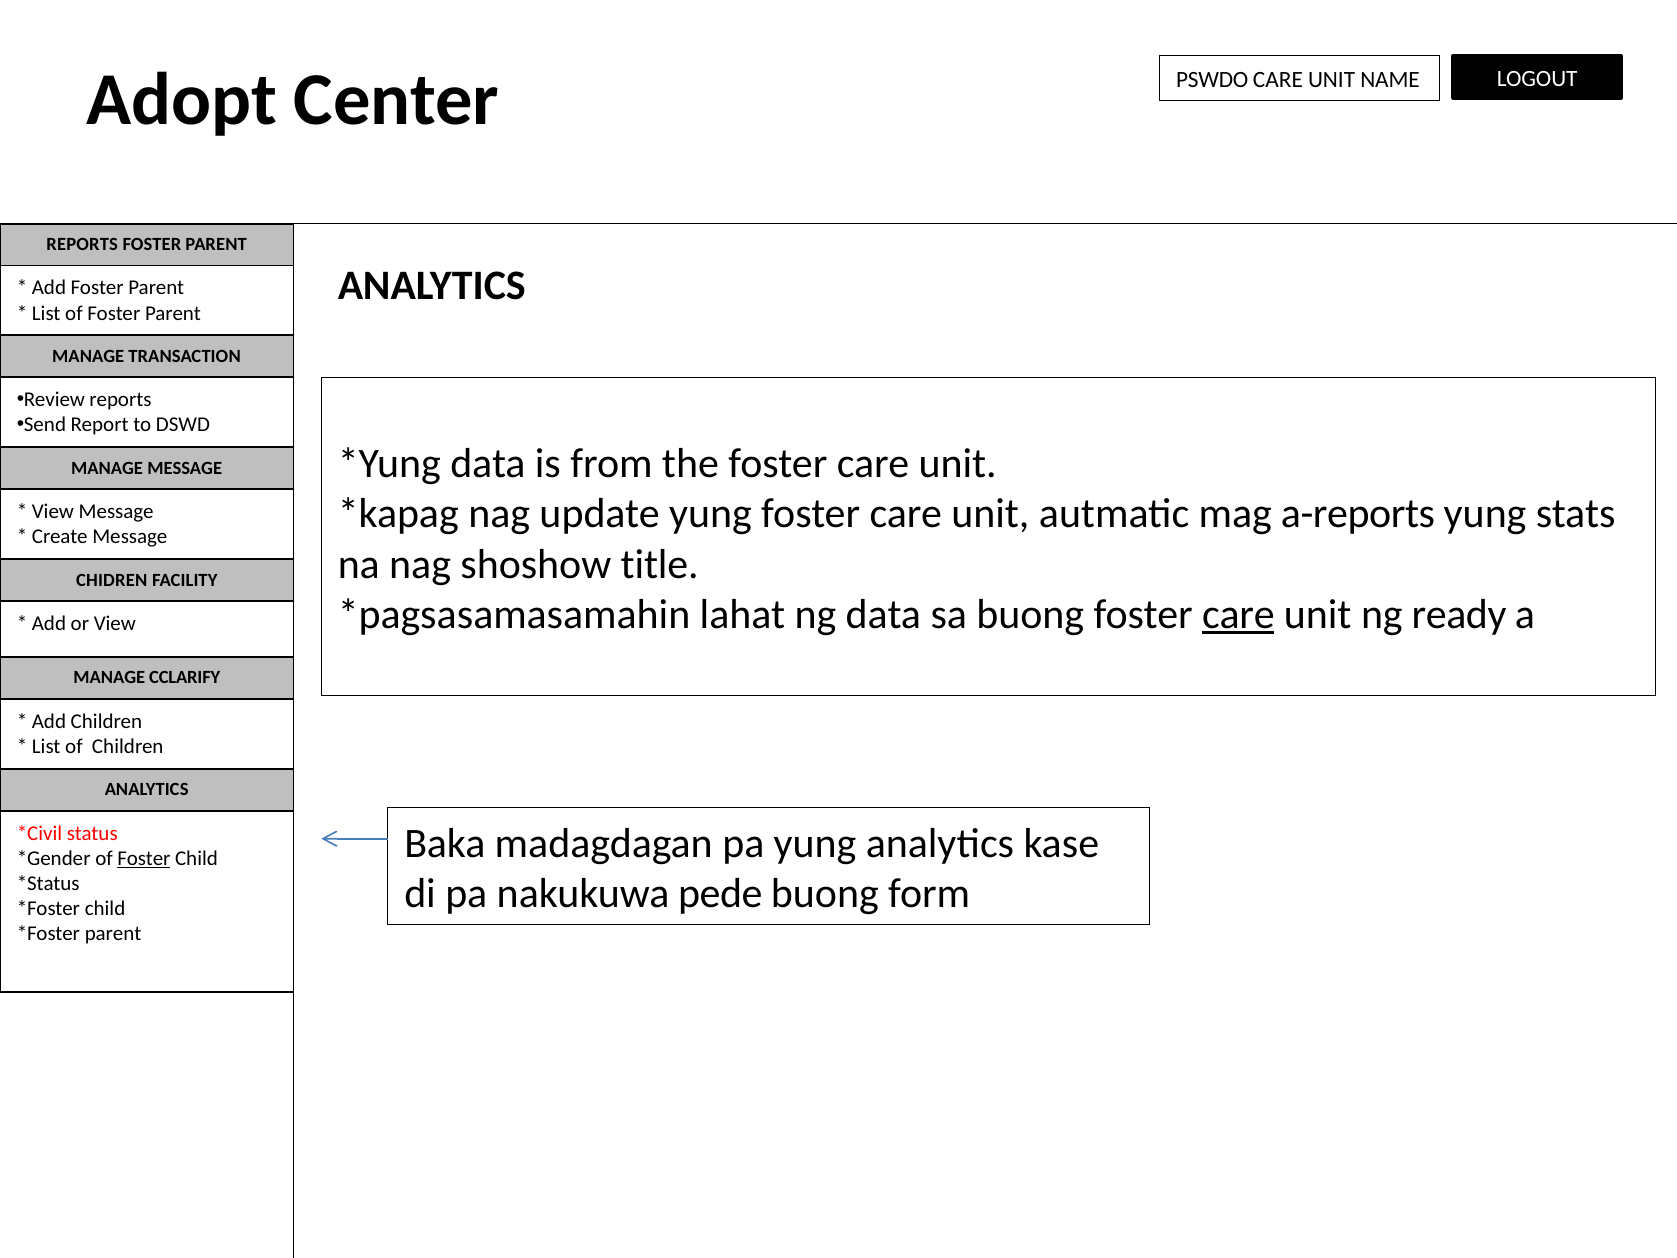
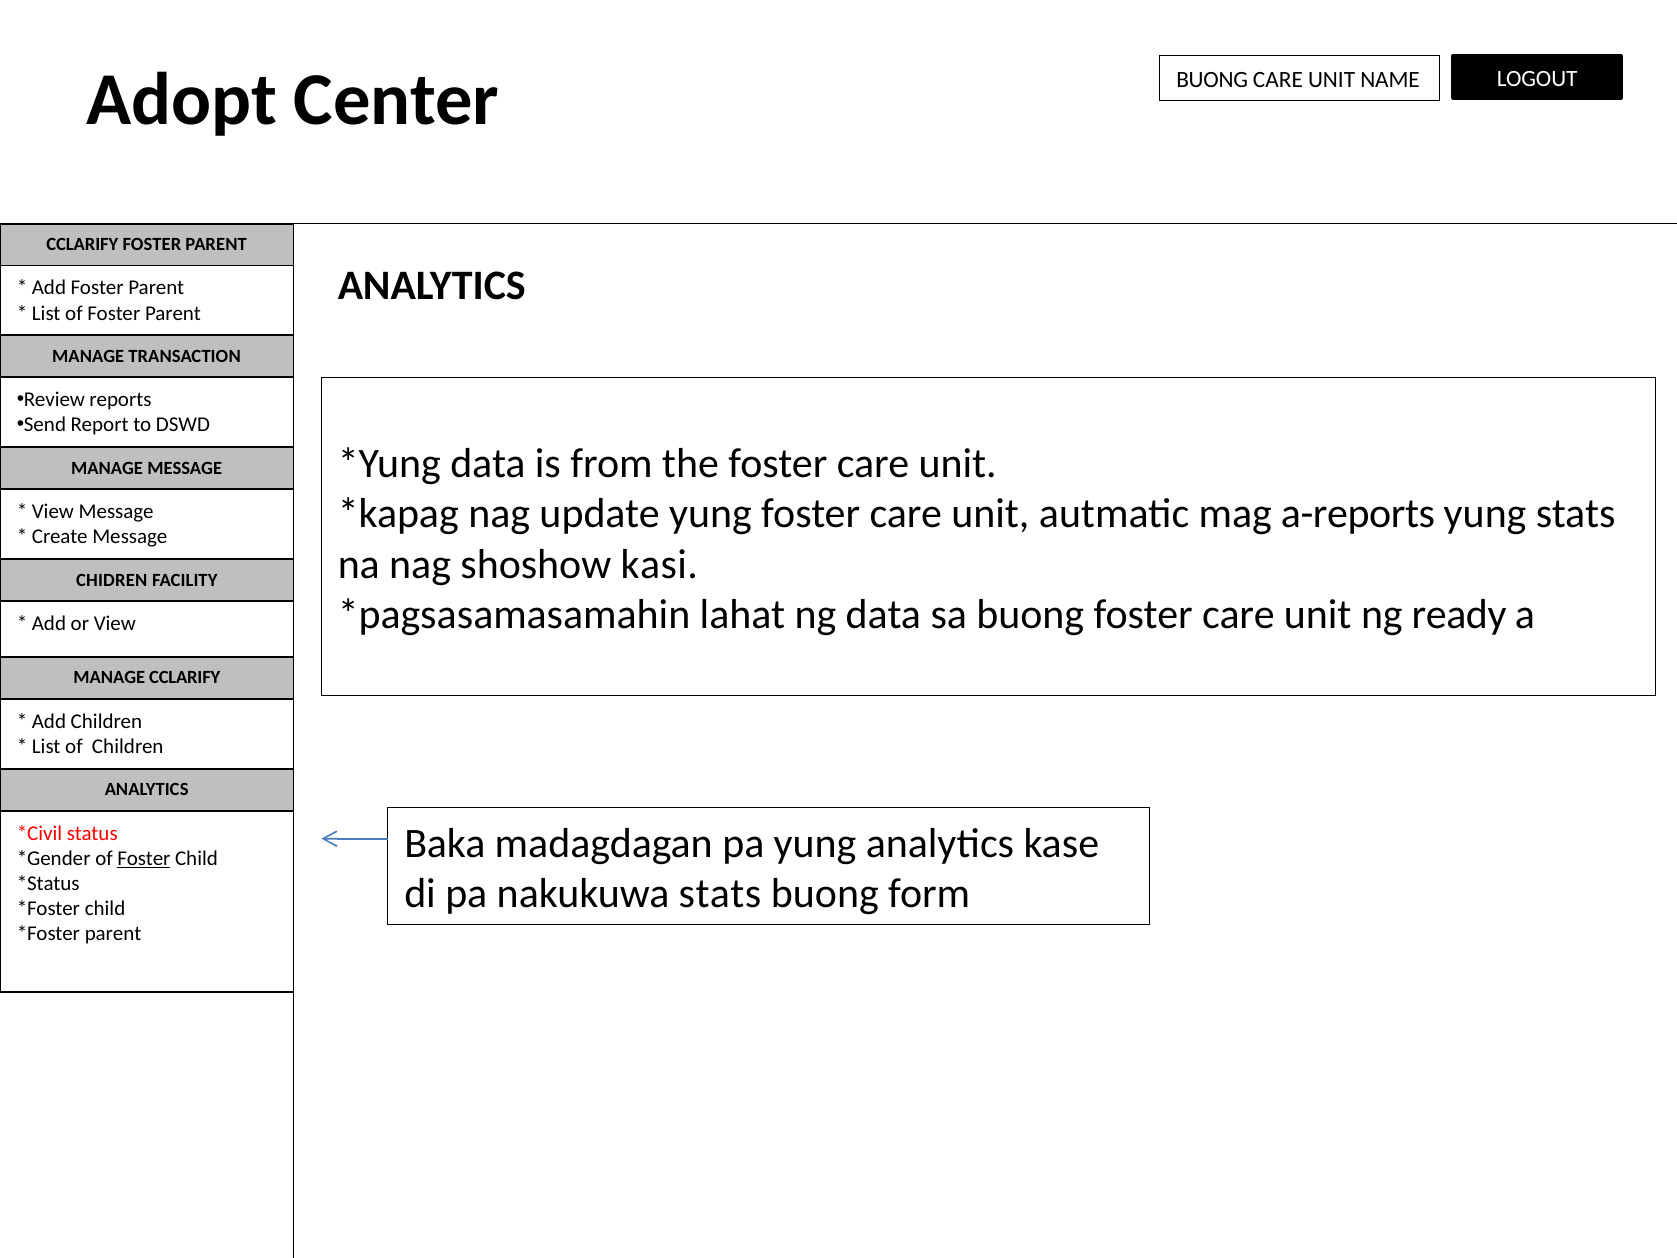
PSWDO at (1212, 80): PSWDO -> BUONG
REPORTS at (82, 244): REPORTS -> CCLARIFY
title: title -> kasi
care at (1238, 615) underline: present -> none
nakukuwa pede: pede -> stats
